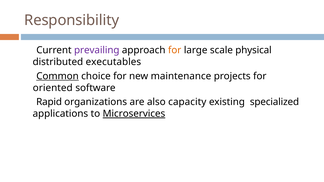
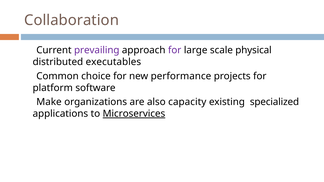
Responsibility: Responsibility -> Collaboration
for at (175, 50) colour: orange -> purple
Common underline: present -> none
maintenance: maintenance -> performance
oriented: oriented -> platform
Rapid: Rapid -> Make
